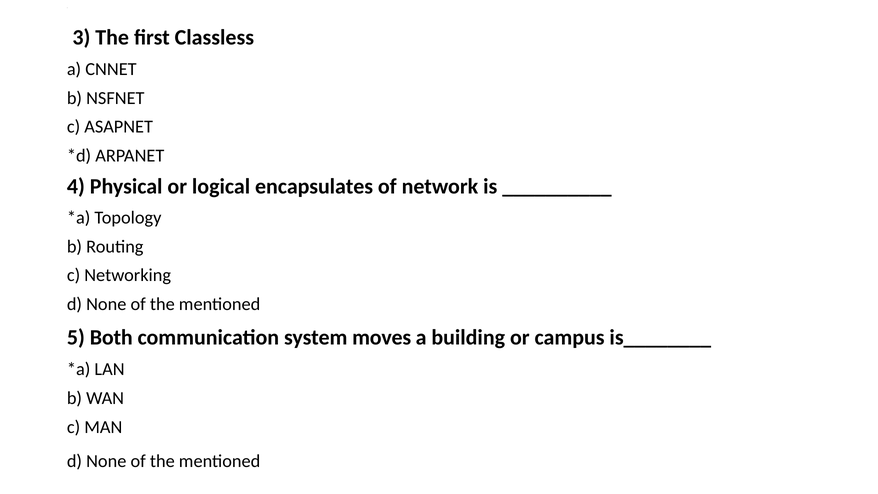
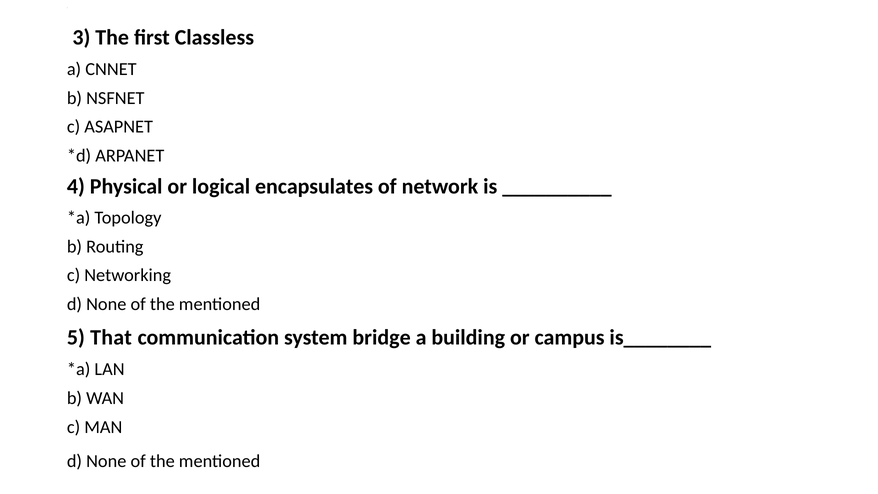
Both: Both -> That
moves: moves -> bridge
